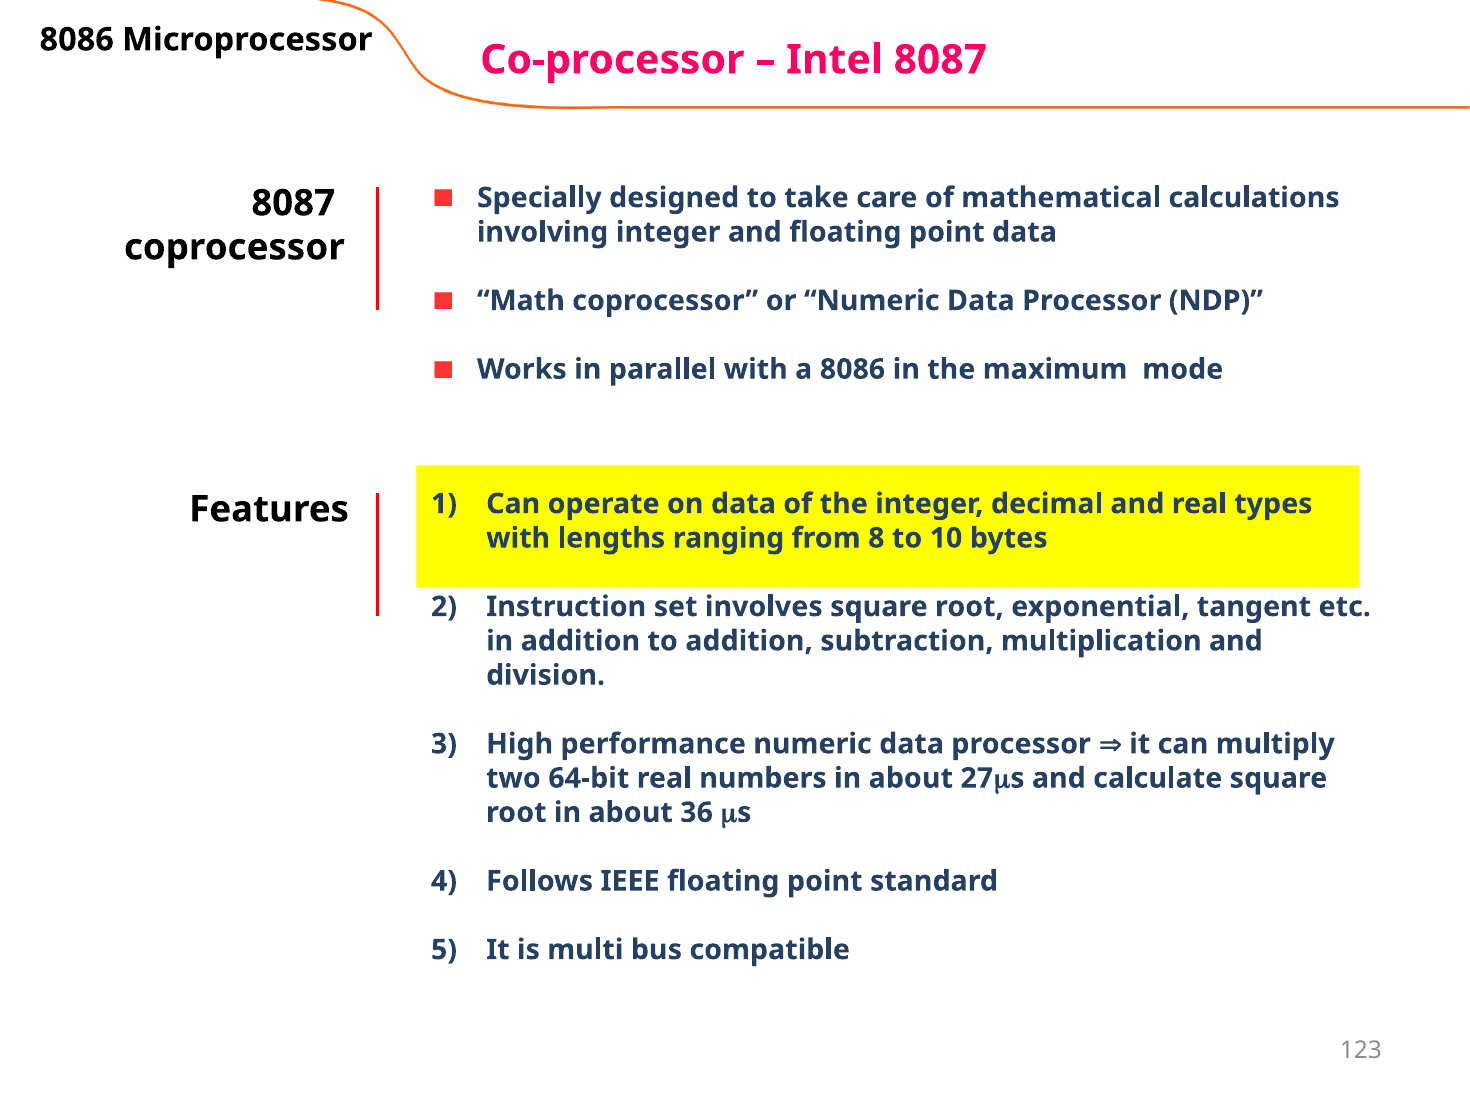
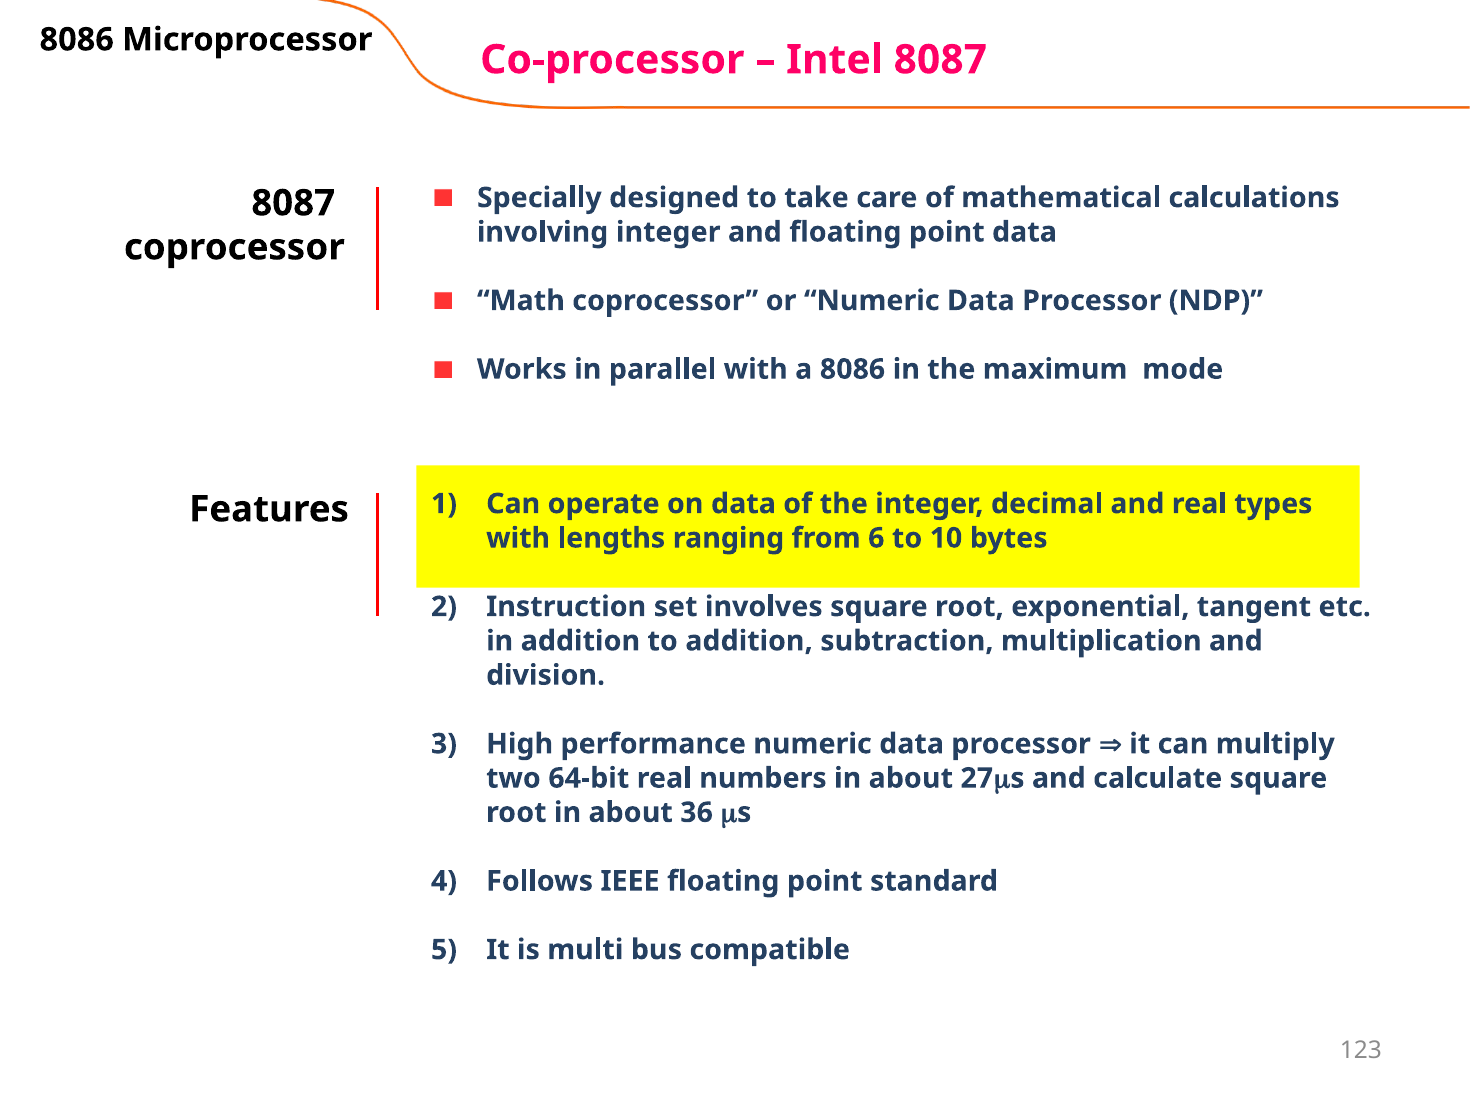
8: 8 -> 6
